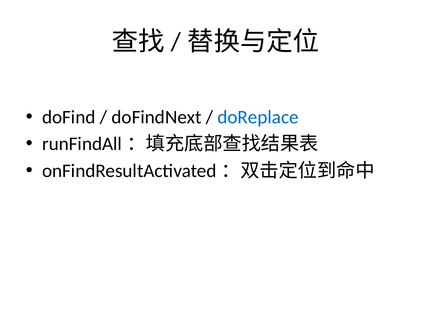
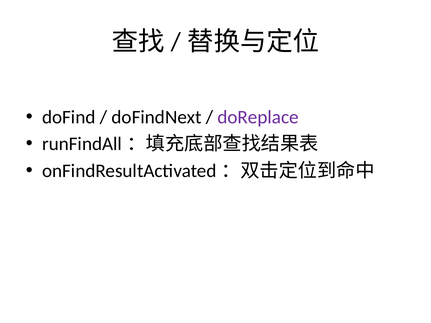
doReplace colour: blue -> purple
